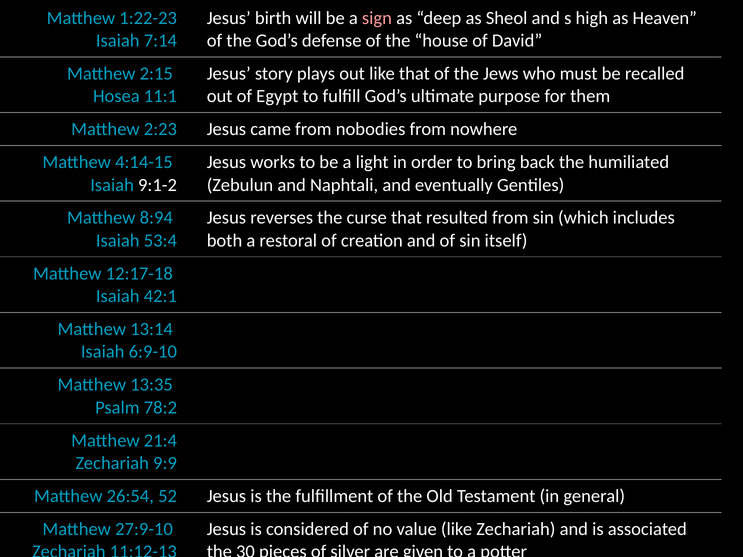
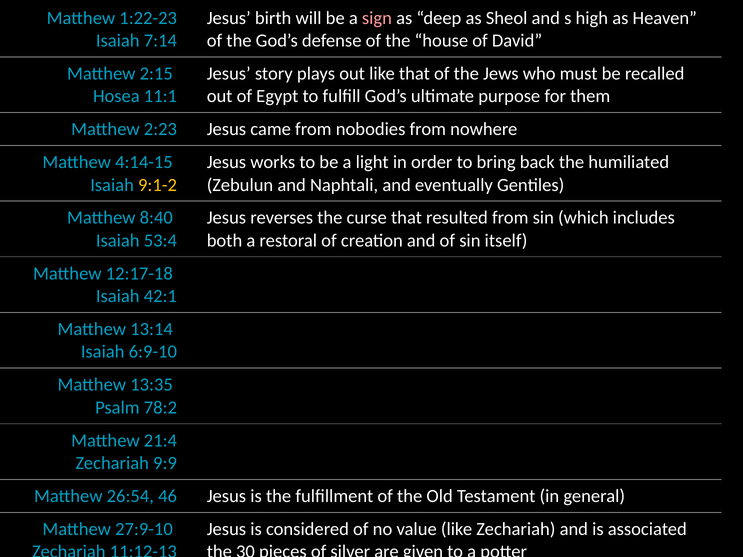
9:1-2 colour: white -> yellow
8:94: 8:94 -> 8:40
52: 52 -> 46
